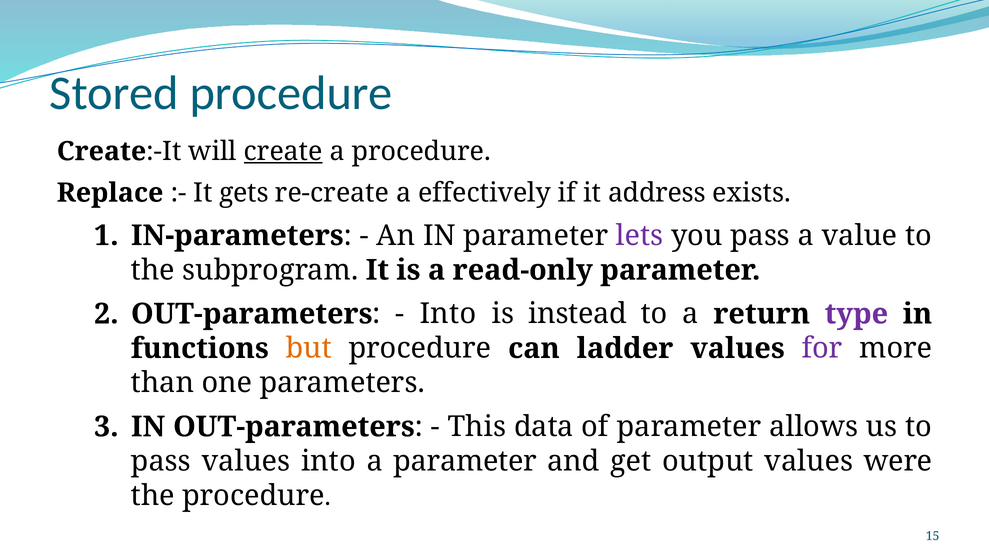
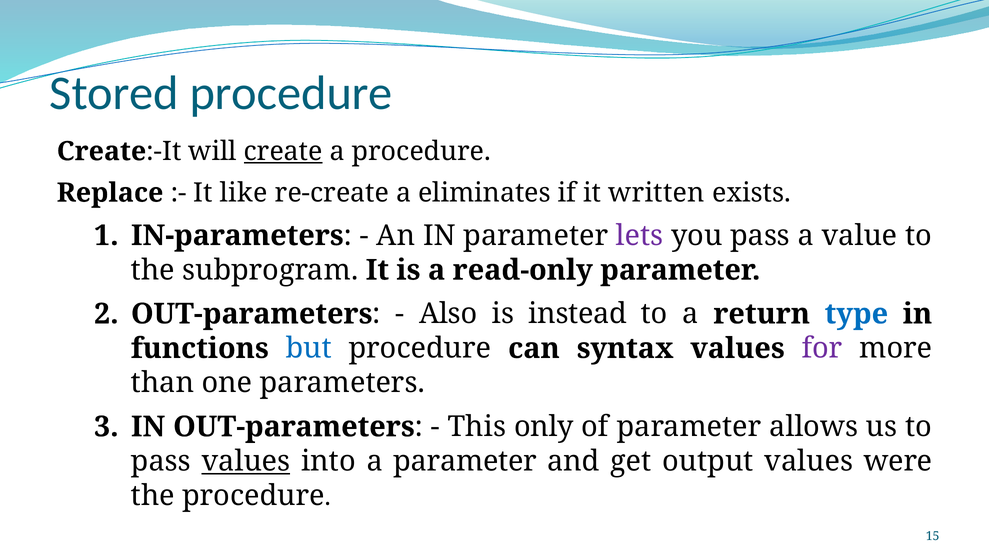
gets: gets -> like
effectively: effectively -> eliminates
address: address -> written
Into at (448, 314): Into -> Also
type colour: purple -> blue
but colour: orange -> blue
ladder: ladder -> syntax
data: data -> only
values at (246, 462) underline: none -> present
